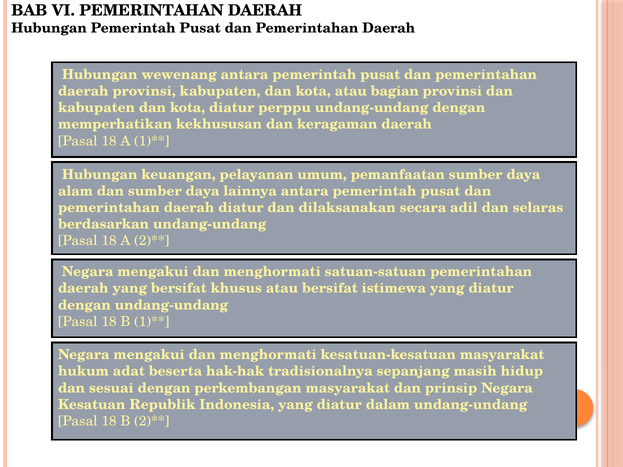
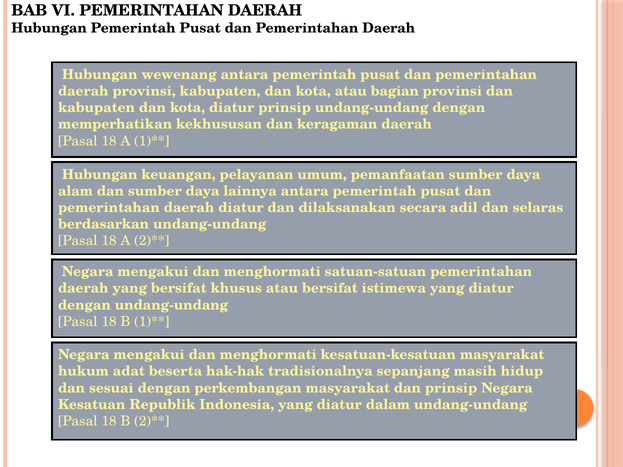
diatur perppu: perppu -> prinsip
